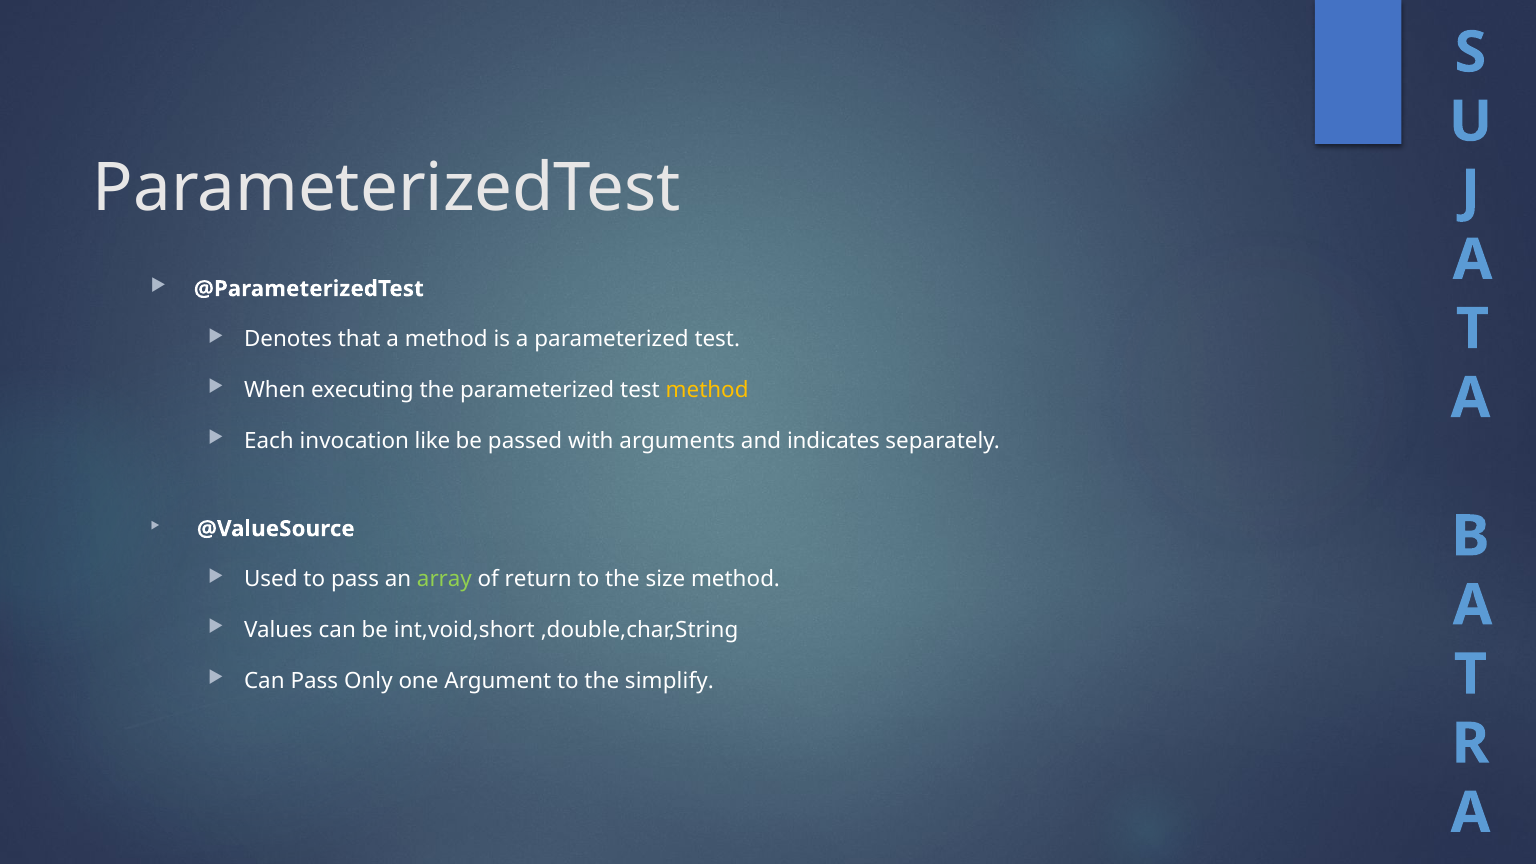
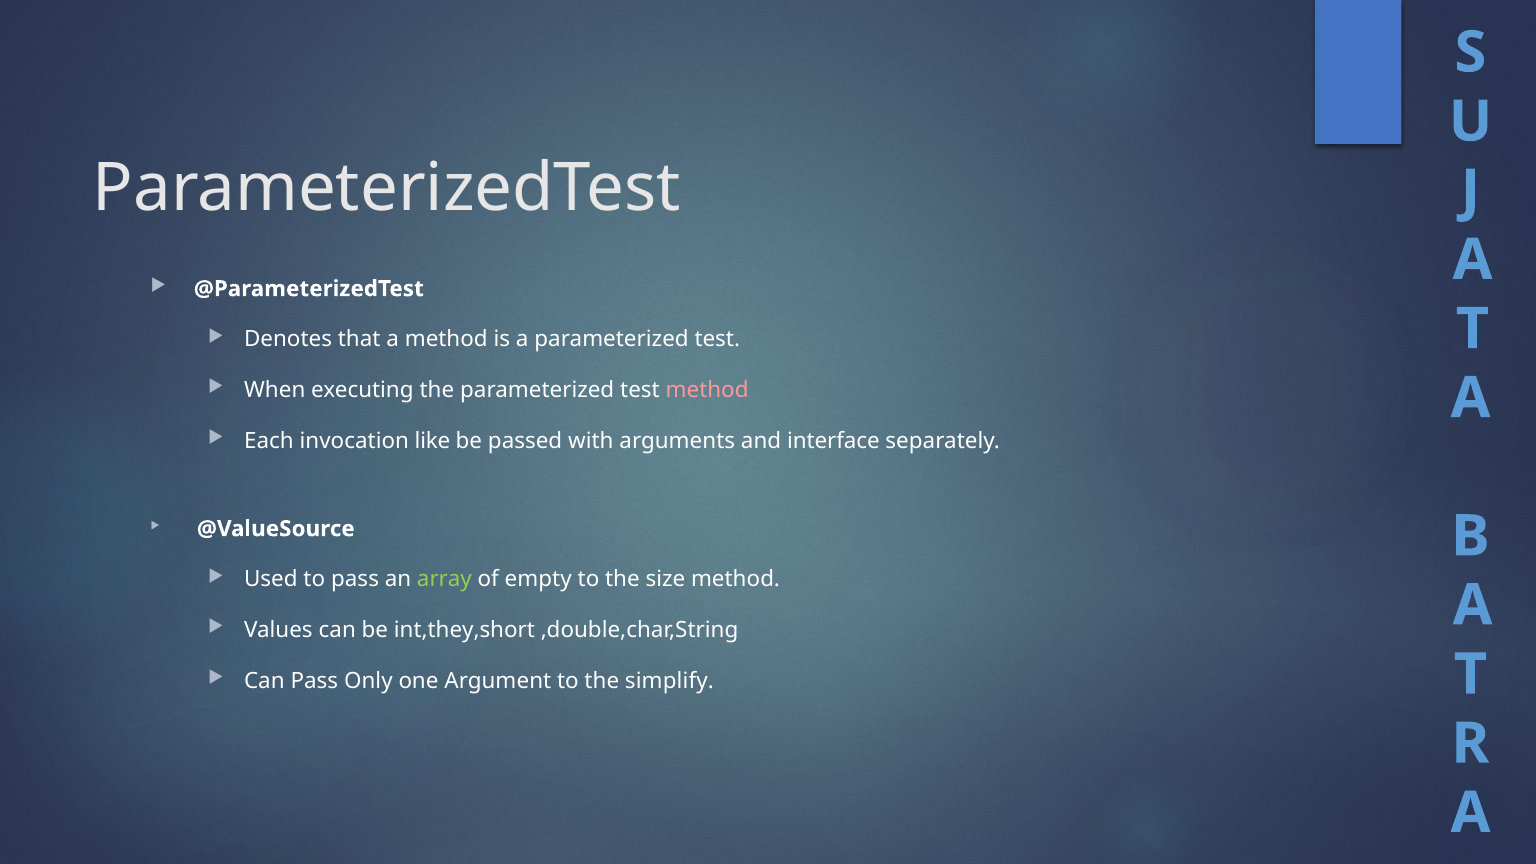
method at (707, 390) colour: yellow -> pink
indicates: indicates -> interface
return: return -> empty
int,void,short: int,void,short -> int,they,short
